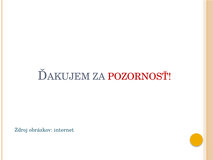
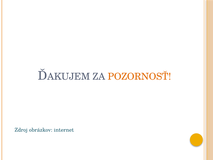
POZORNOSŤ colour: red -> orange
